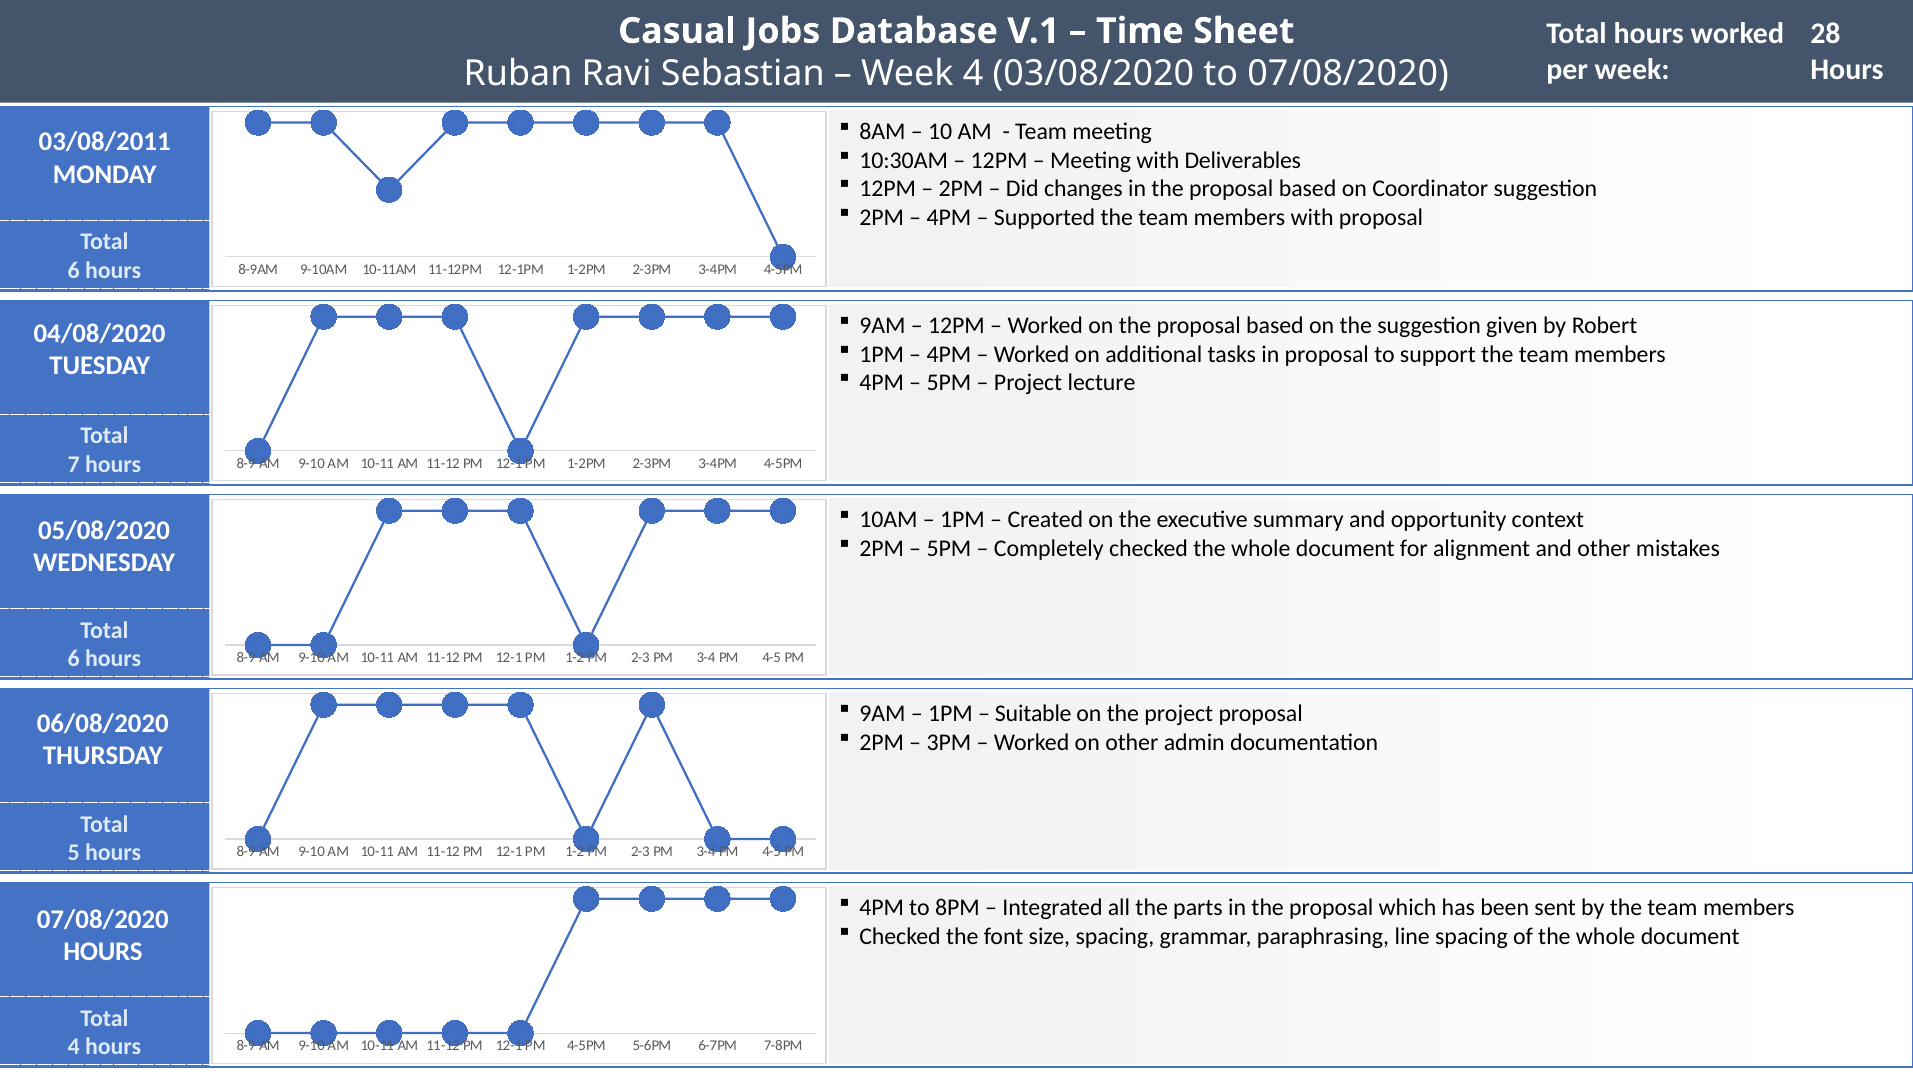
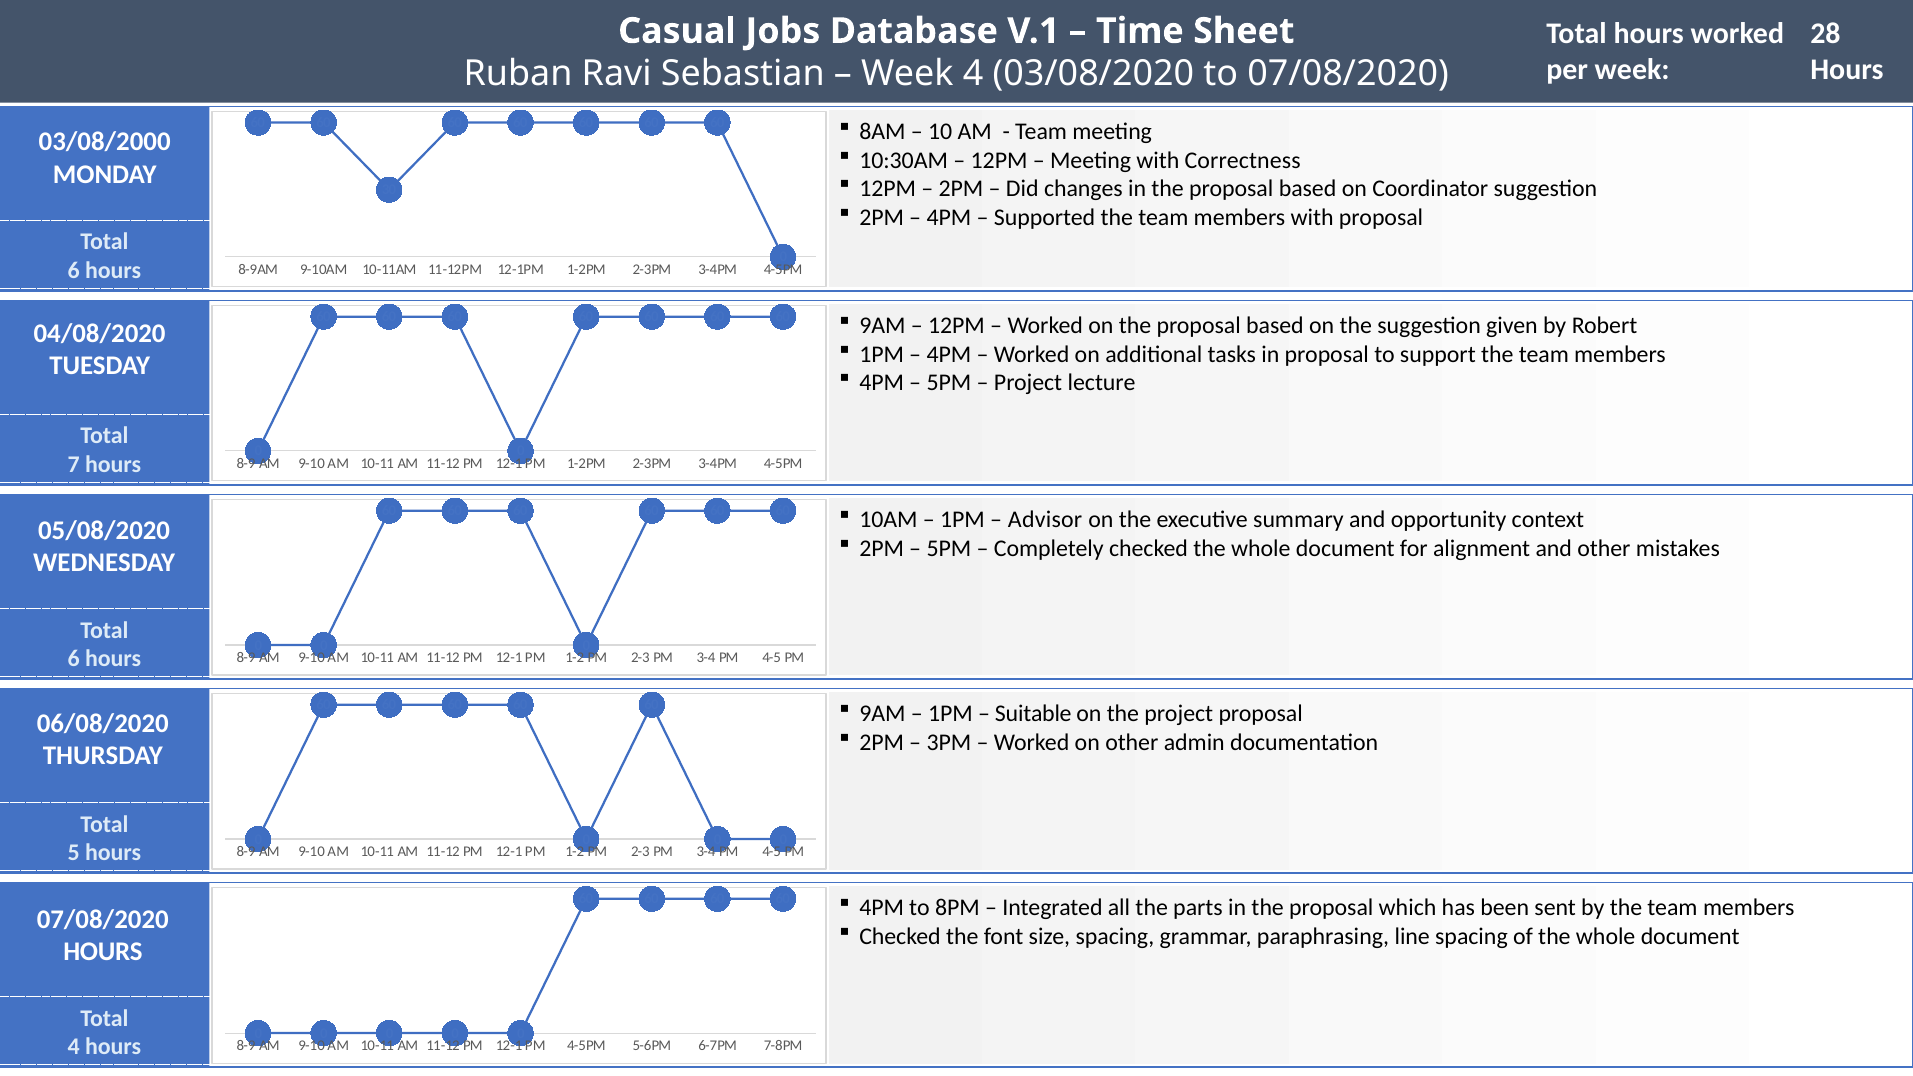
03/08/2011: 03/08/2011 -> 03/08/2000
Deliverables: Deliverables -> Correctness
Created: Created -> Advisor
